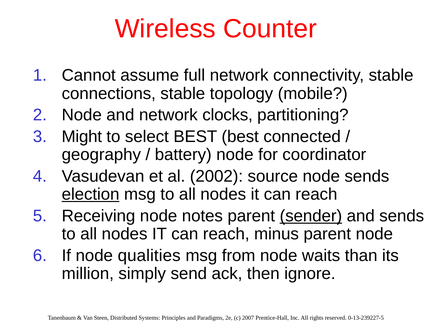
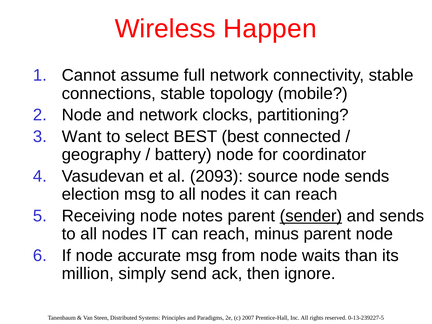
Counter: Counter -> Happen
Might: Might -> Want
2002: 2002 -> 2093
election underline: present -> none
qualities: qualities -> accurate
